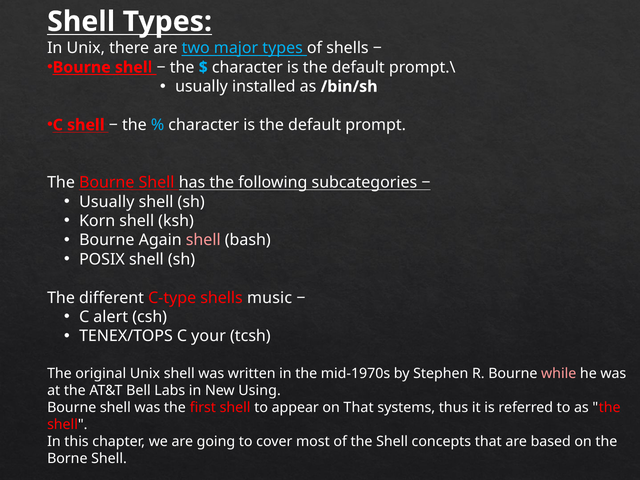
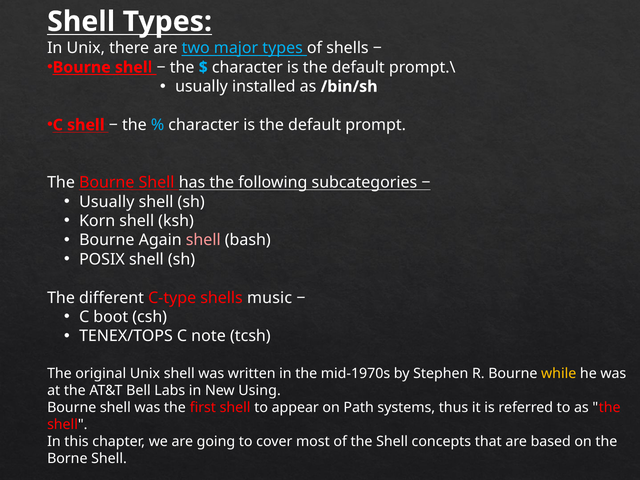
alert: alert -> boot
your: your -> note
while colour: pink -> yellow
on That: That -> Path
